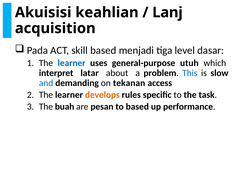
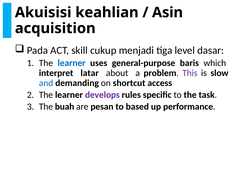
Lanj: Lanj -> Asin
skill based: based -> cukup
utuh: utuh -> baris
This colour: blue -> purple
tekanan: tekanan -> shortcut
develops colour: orange -> purple
